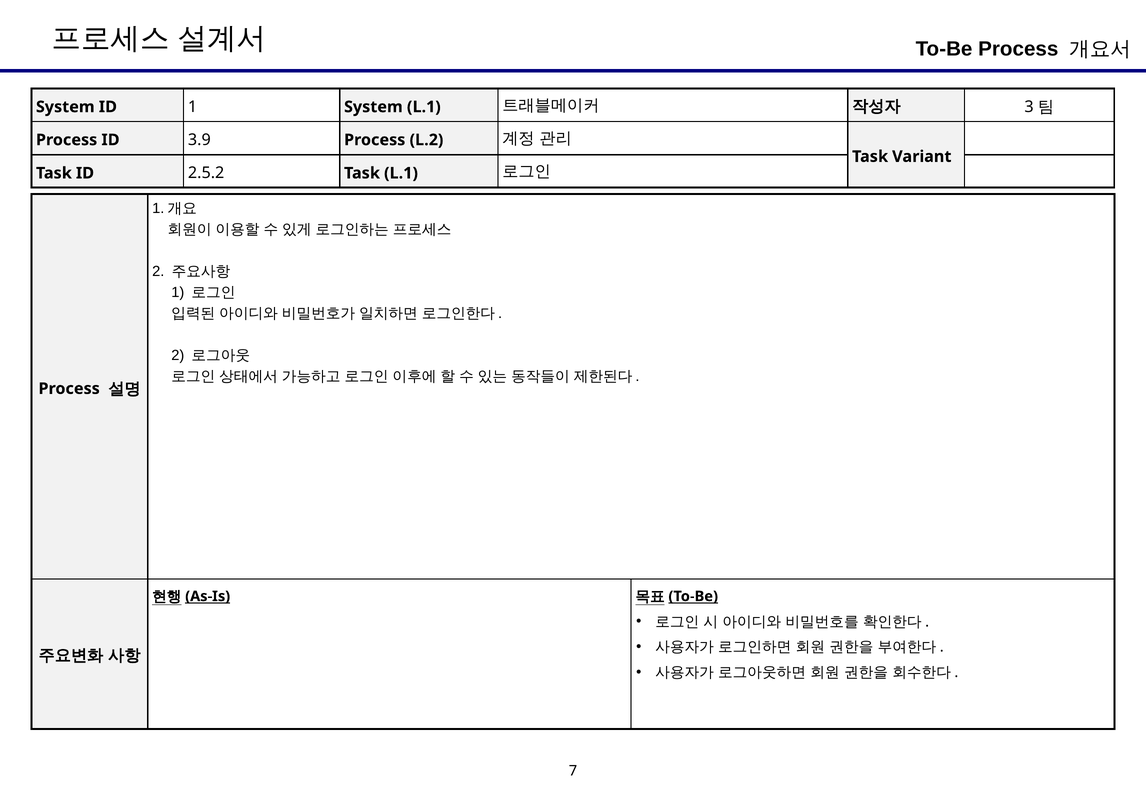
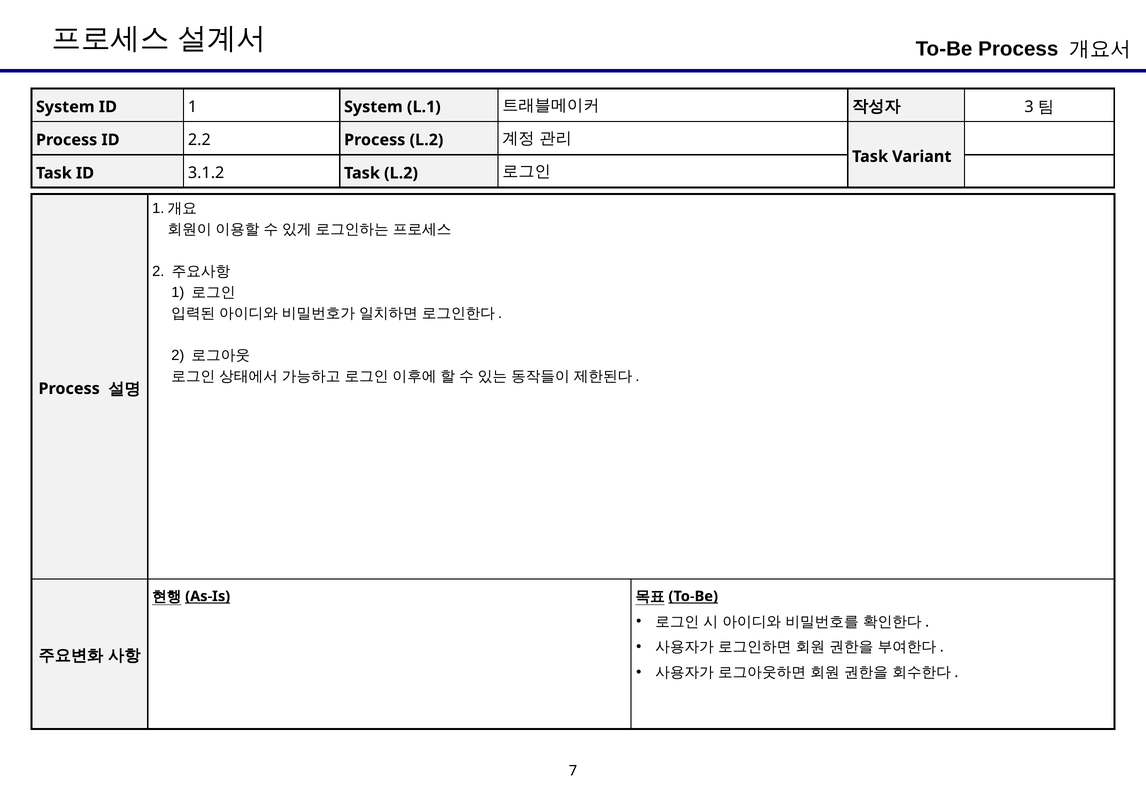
3.9: 3.9 -> 2.2
2.5.2: 2.5.2 -> 3.1.2
Task L.1: L.1 -> L.2
